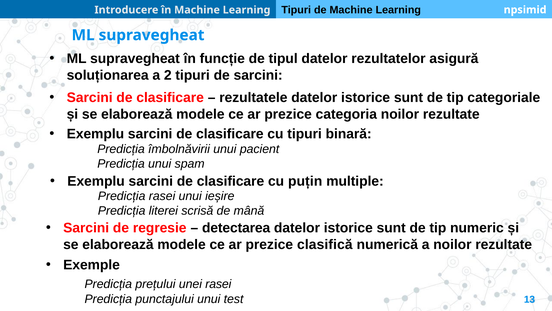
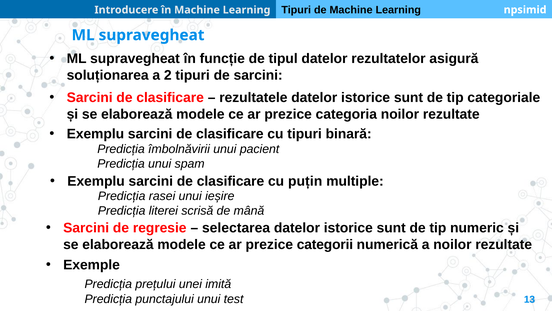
detectarea: detectarea -> selectarea
clasifică: clasifică -> categorii
unei rasei: rasei -> imită
